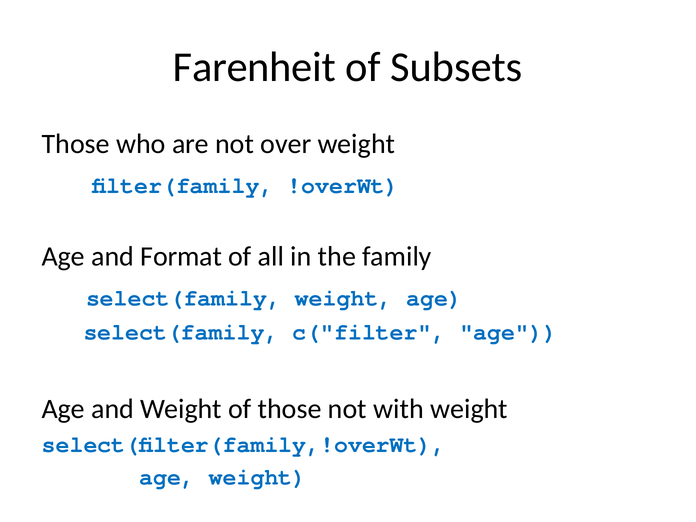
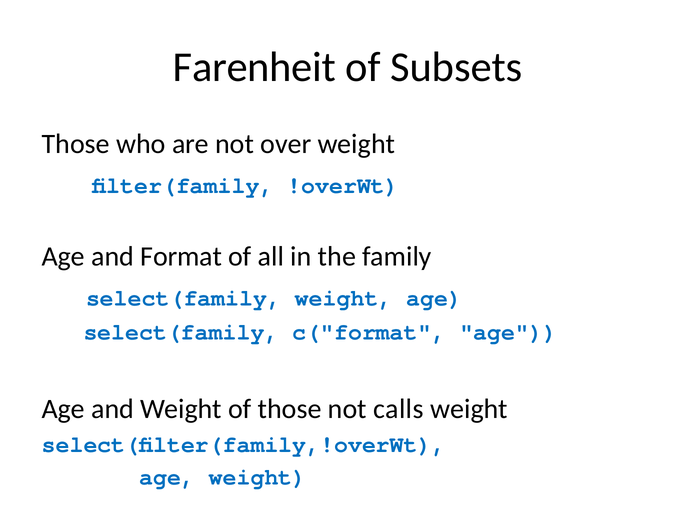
c("filter: c("filter -> c("format
with: with -> calls
